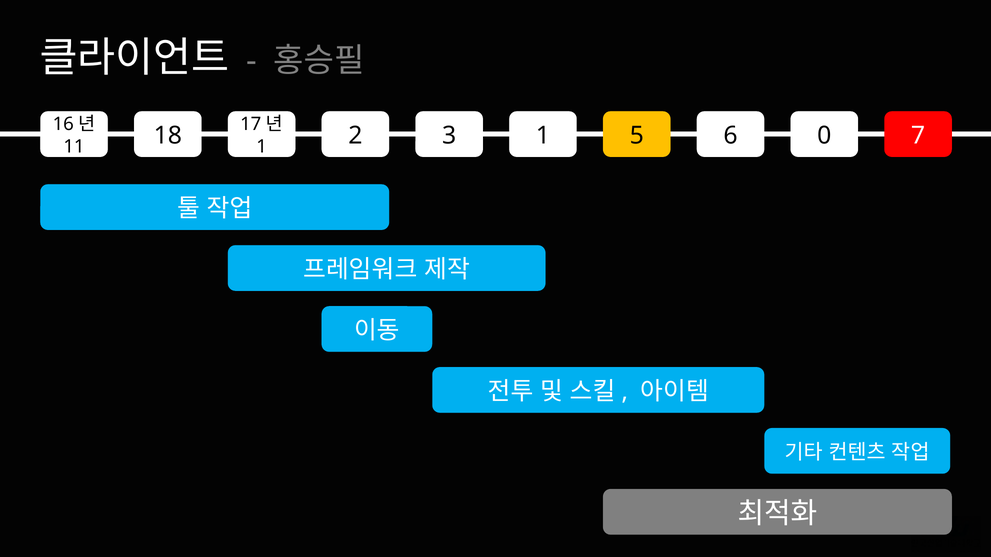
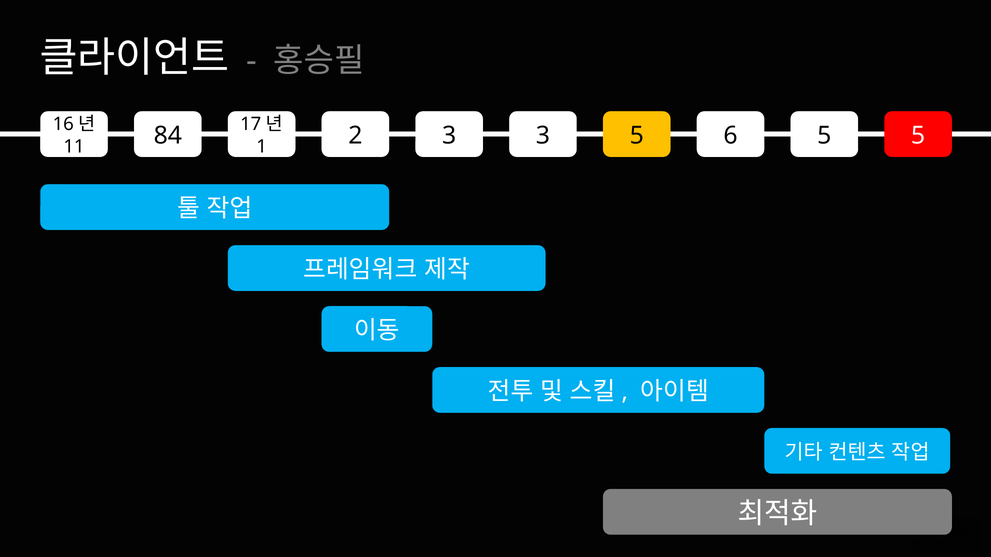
3 1: 1 -> 3
6 0: 0 -> 5
5 7: 7 -> 5
18: 18 -> 84
